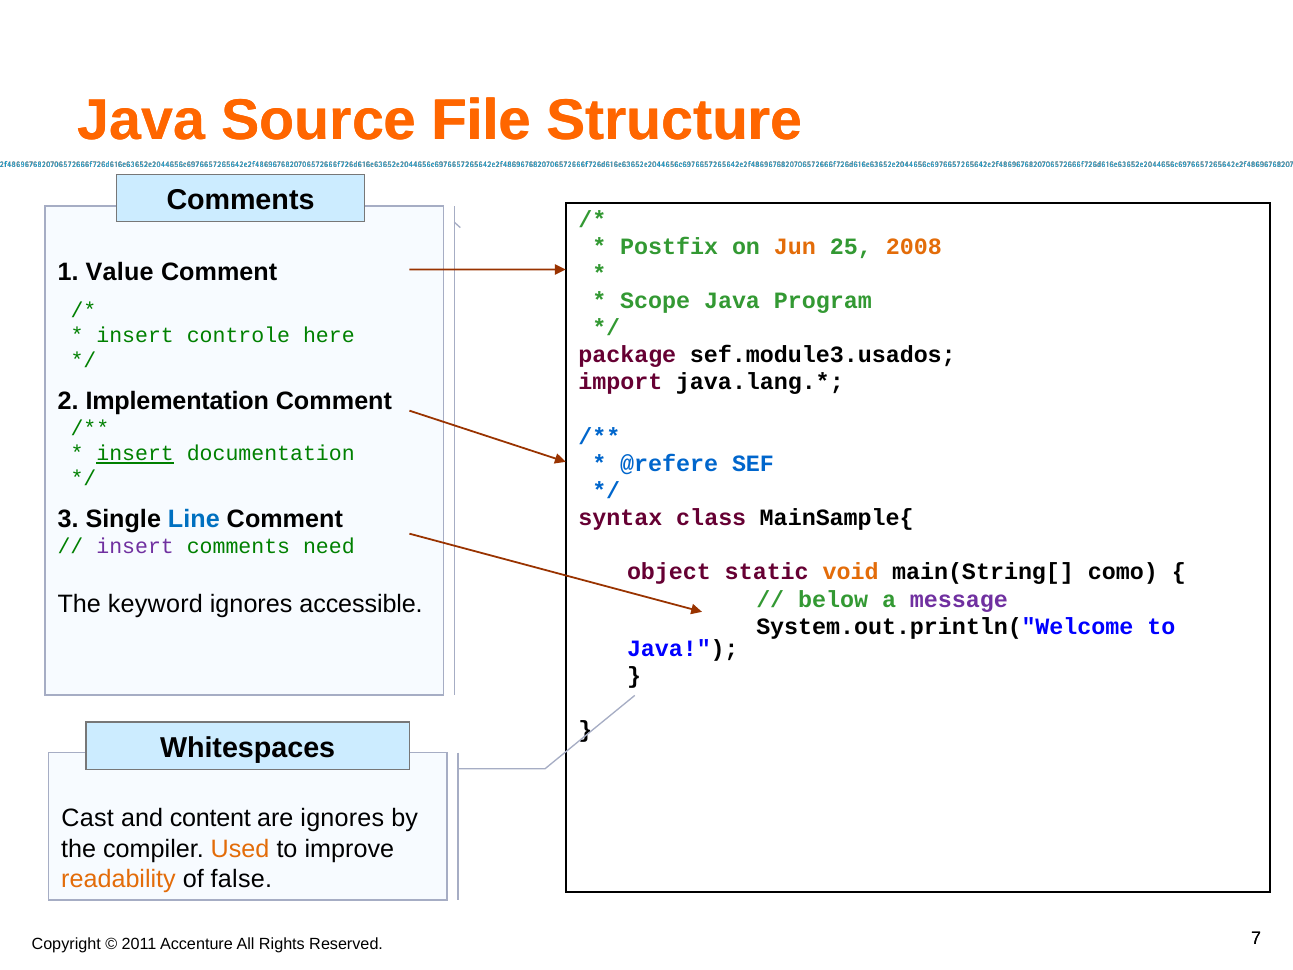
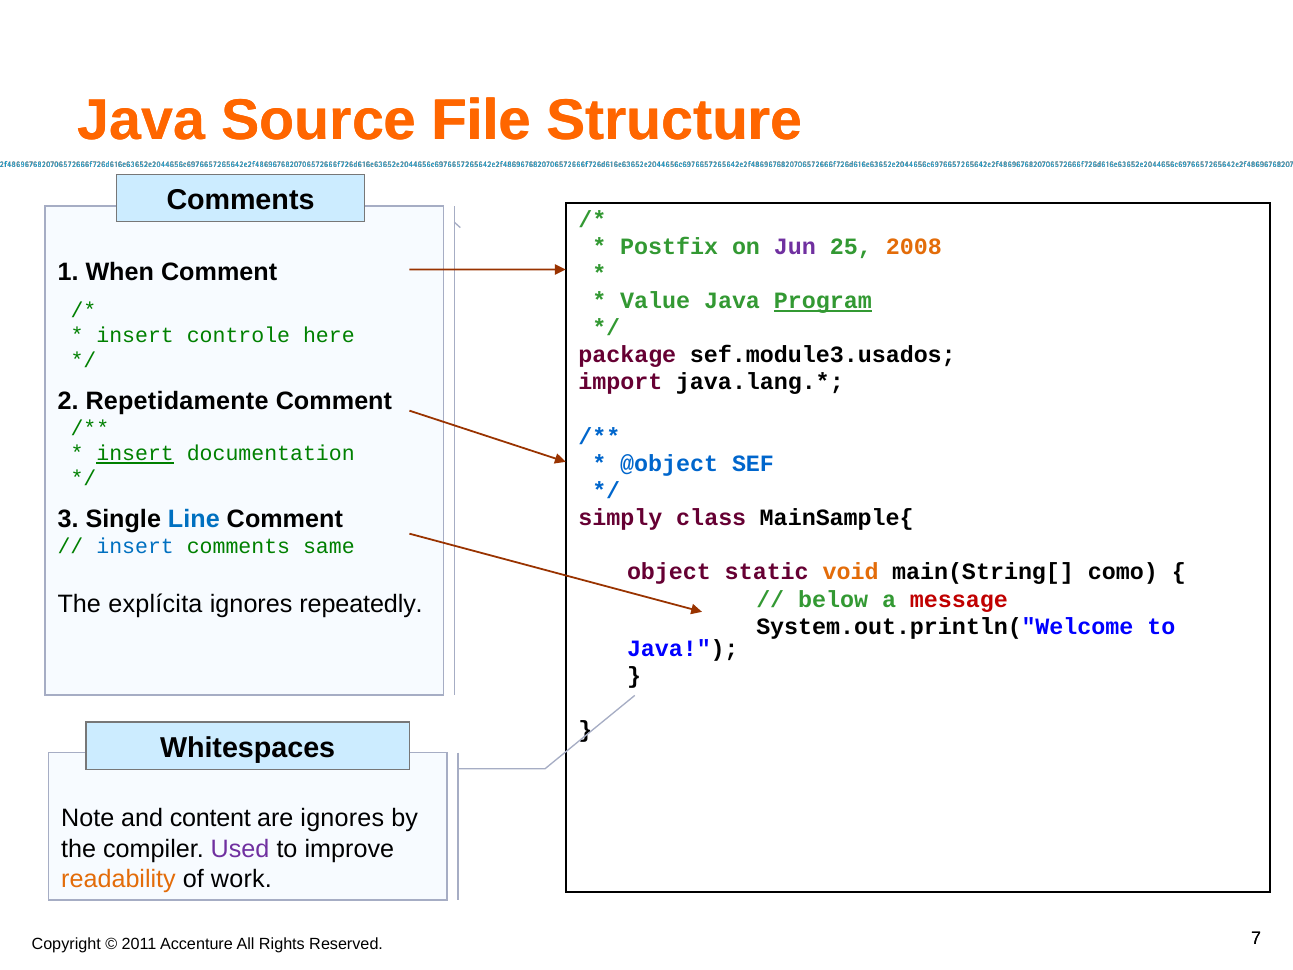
Jun colour: orange -> purple
Value: Value -> When
Scope: Scope -> Value
Program underline: none -> present
Implementation: Implementation -> Repetidamente
@refere: @refere -> @object
syntax: syntax -> simply
insert at (135, 546) colour: purple -> blue
need: need -> same
message colour: purple -> red
keyword: keyword -> explícita
accessible: accessible -> repeatedly
Cast: Cast -> Note
Used colour: orange -> purple
false: false -> work
